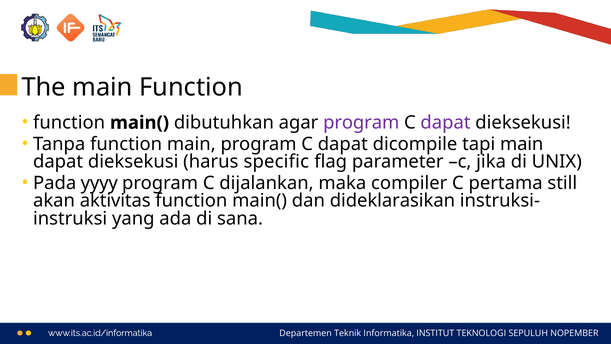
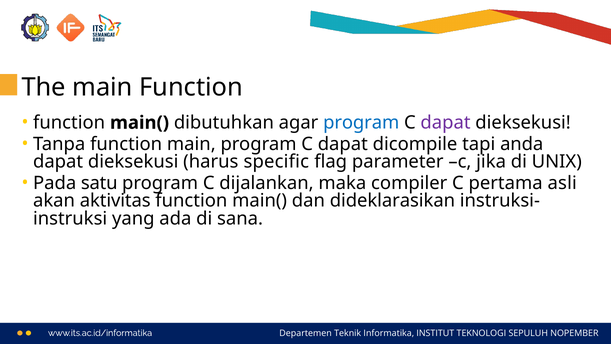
program at (361, 123) colour: purple -> blue
tapi main: main -> anda
yyyy: yyyy -> satu
still: still -> asli
